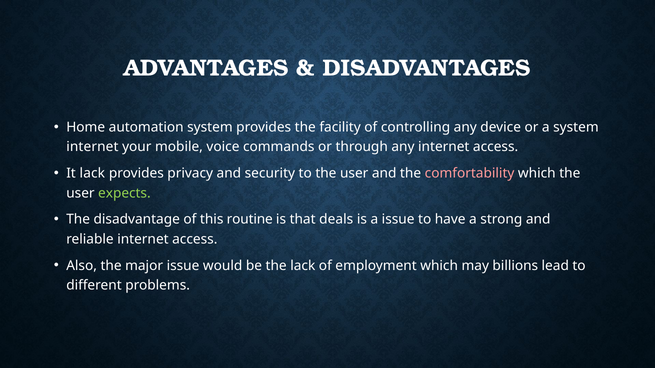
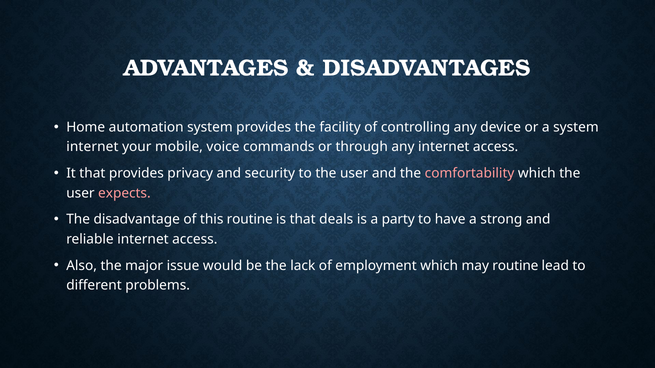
It lack: lack -> that
expects colour: light green -> pink
a issue: issue -> party
may billions: billions -> routine
